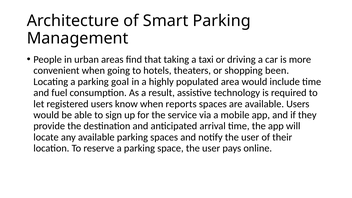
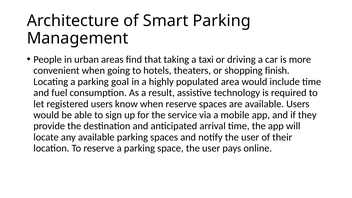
been: been -> finish
when reports: reports -> reserve
